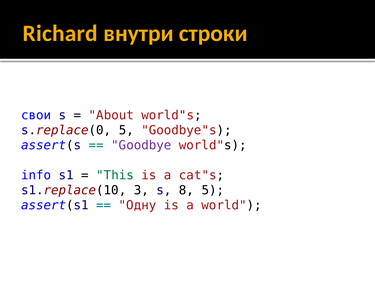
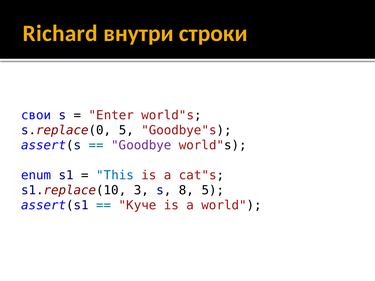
About: About -> Enter
info: info -> enum
This colour: green -> blue
Одну: Одну -> Куче
